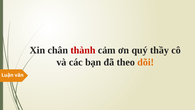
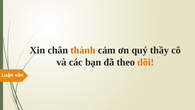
thành colour: red -> orange
